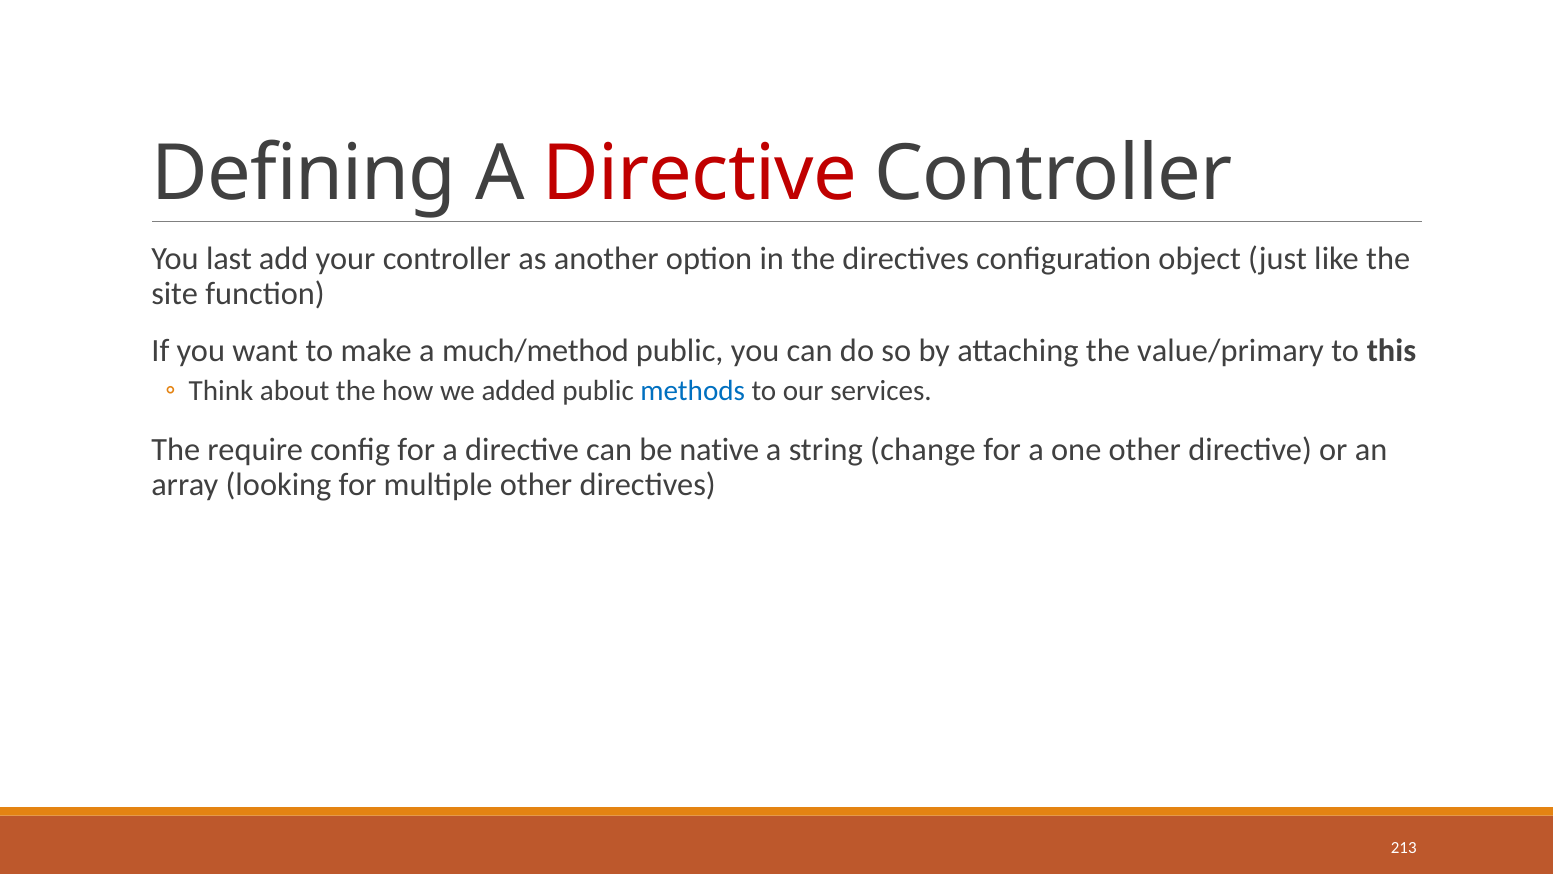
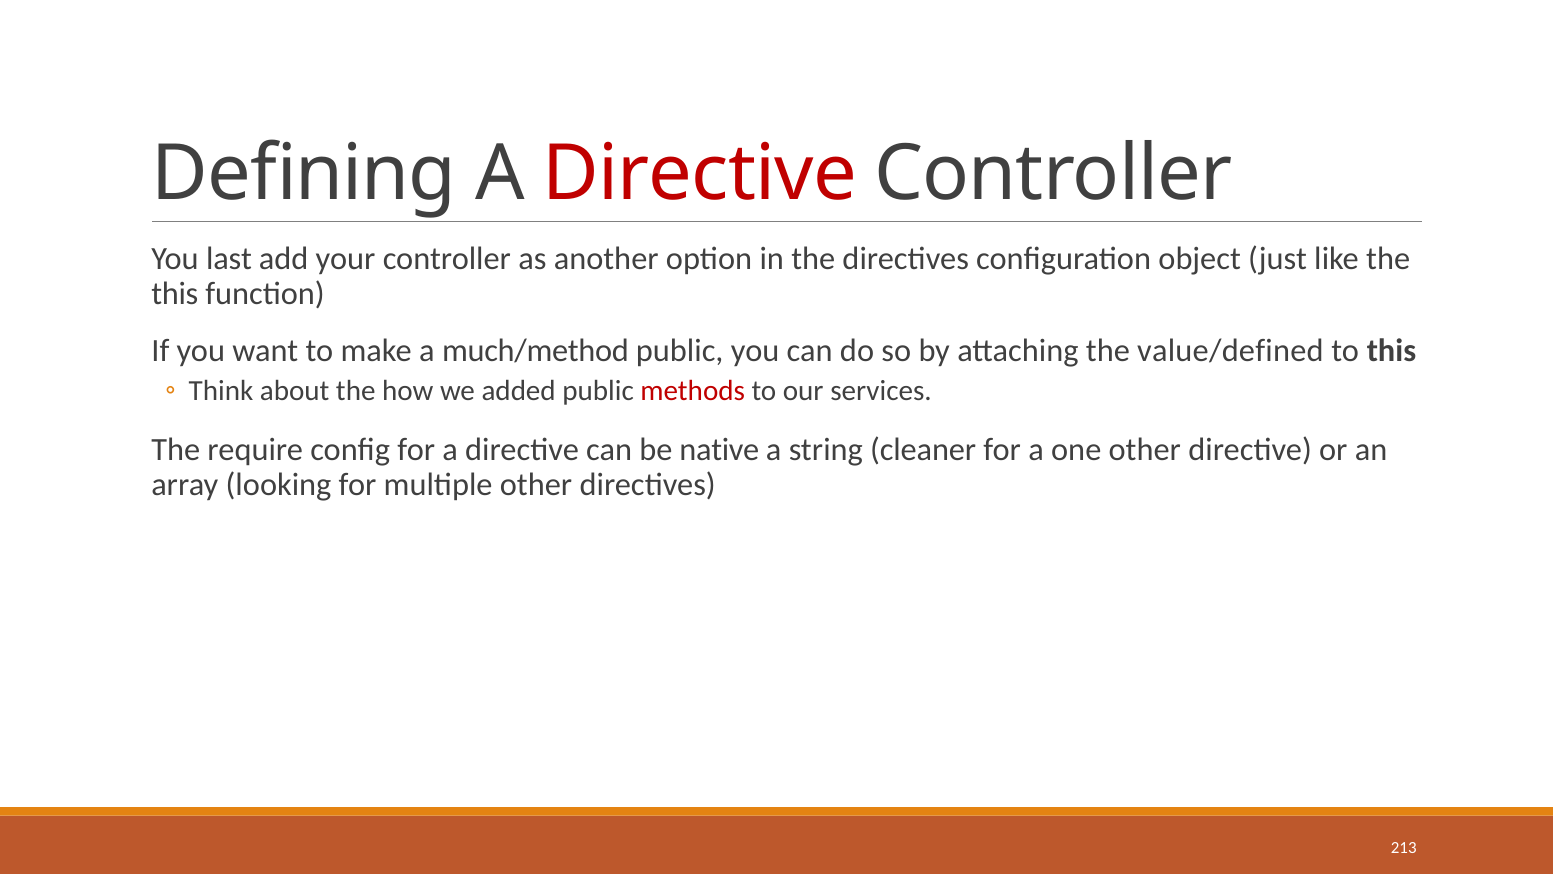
site at (175, 293): site -> this
value/primary: value/primary -> value/defined
methods colour: blue -> red
change: change -> cleaner
